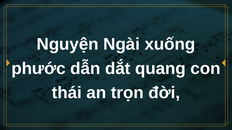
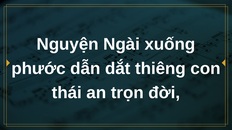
quang: quang -> thiêng
